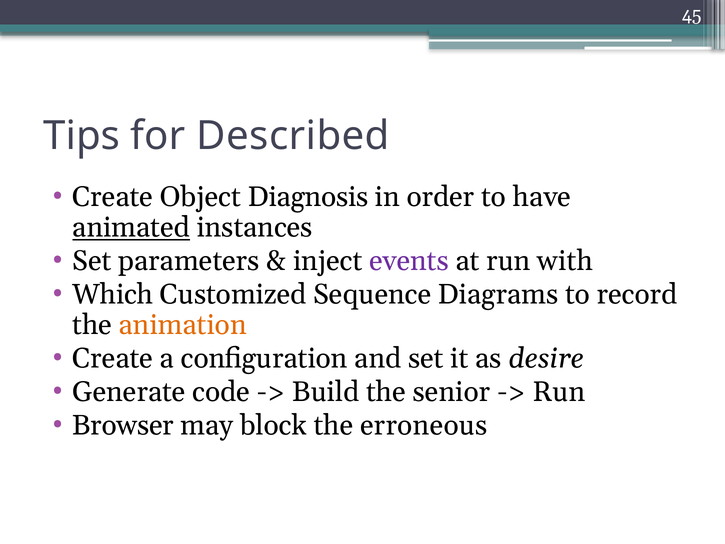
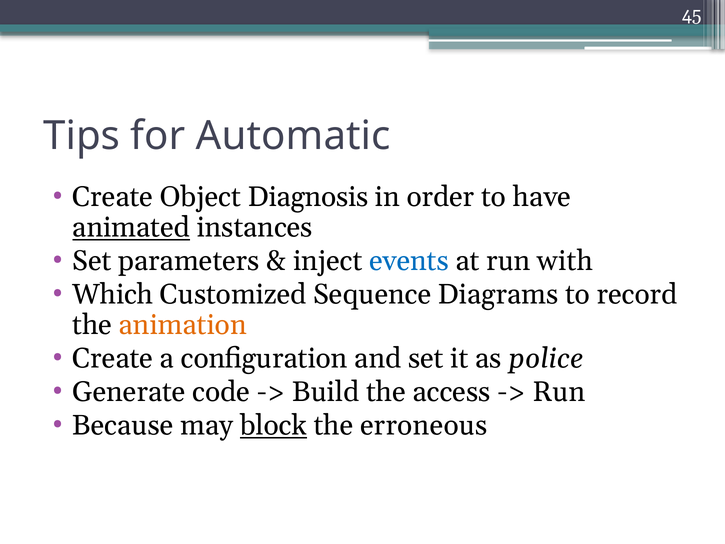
Described: Described -> Automatic
events colour: purple -> blue
desire: desire -> police
senior: senior -> access
Browser: Browser -> Because
block underline: none -> present
